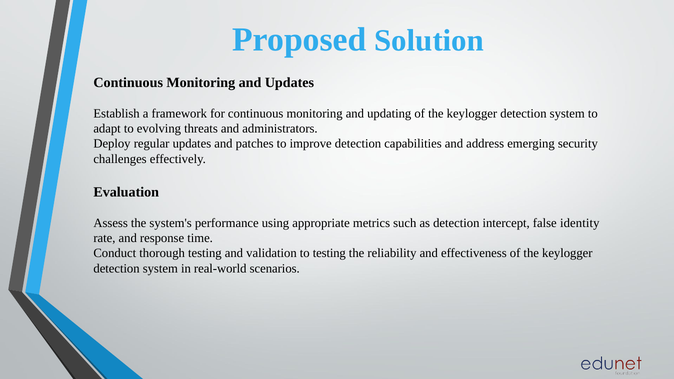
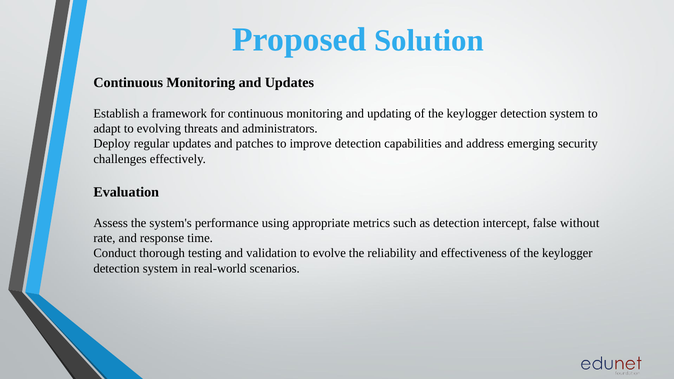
identity: identity -> without
to testing: testing -> evolve
